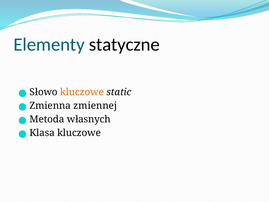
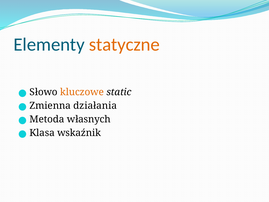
statyczne colour: black -> orange
zmiennej: zmiennej -> działania
Klasa kluczowe: kluczowe -> wskaźnik
